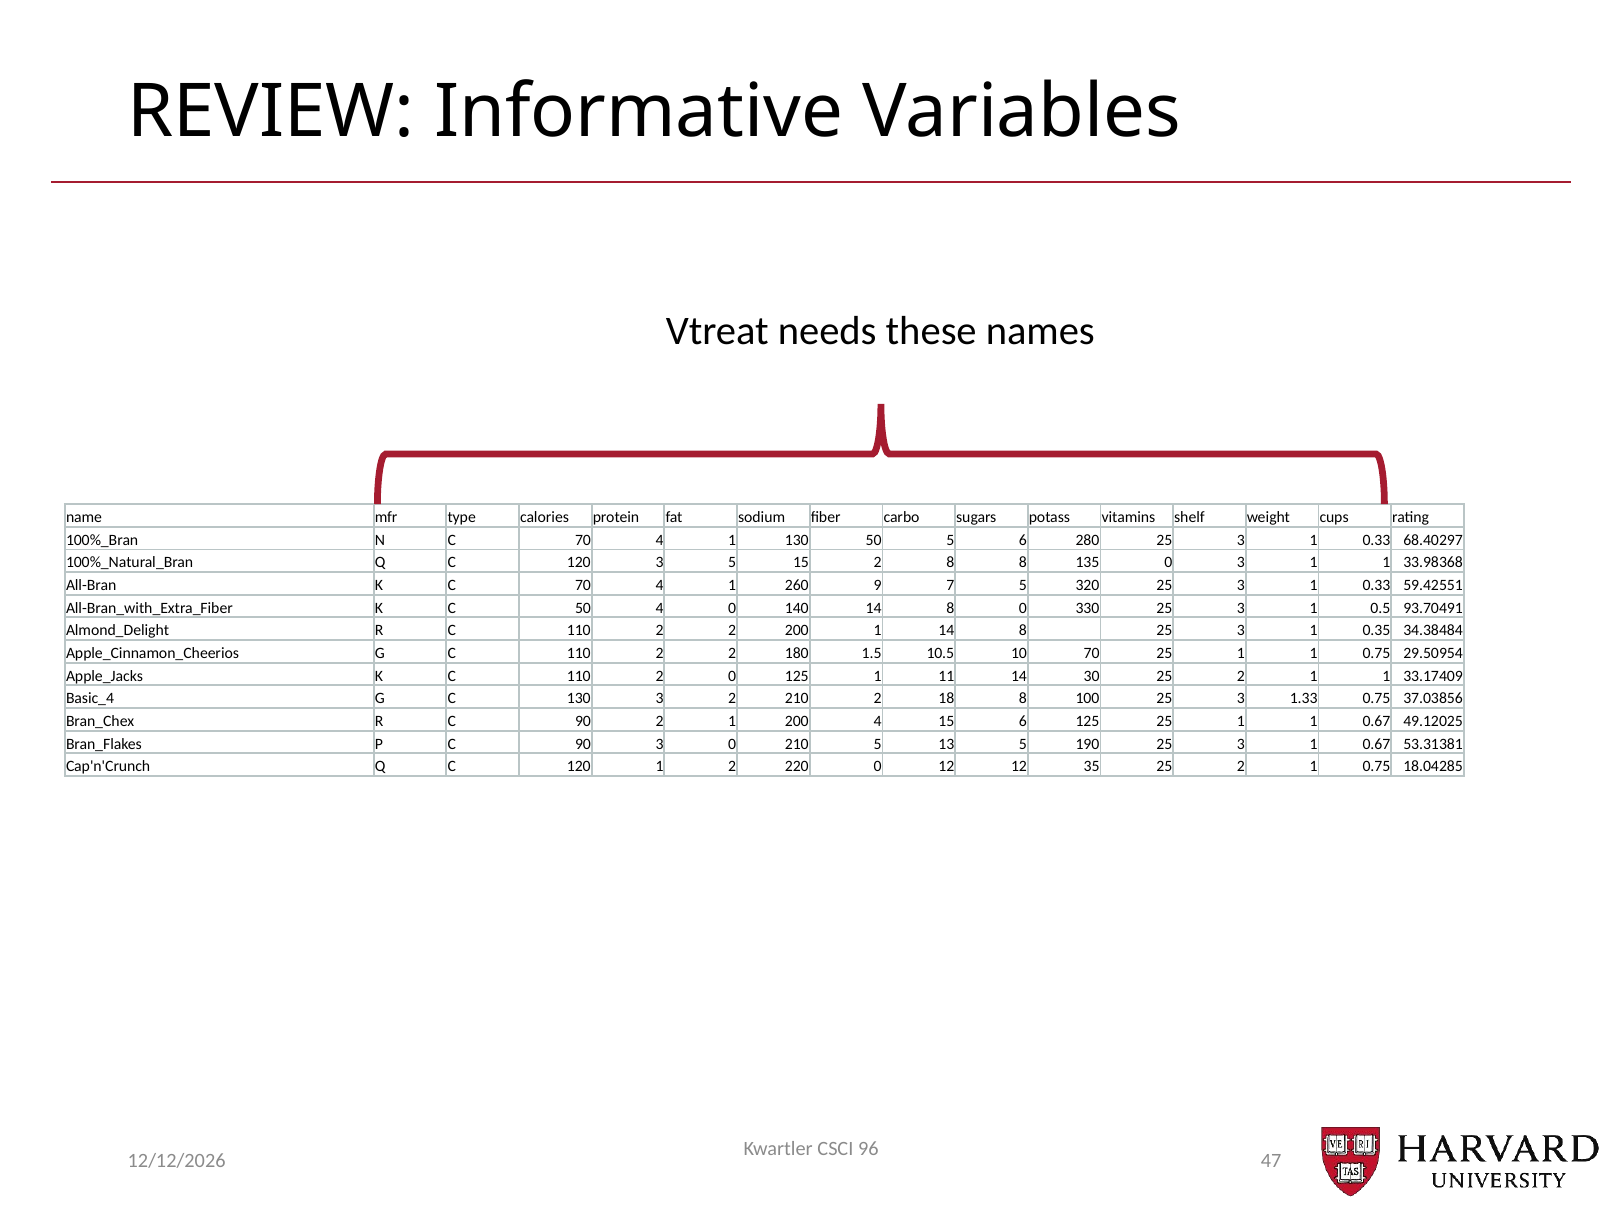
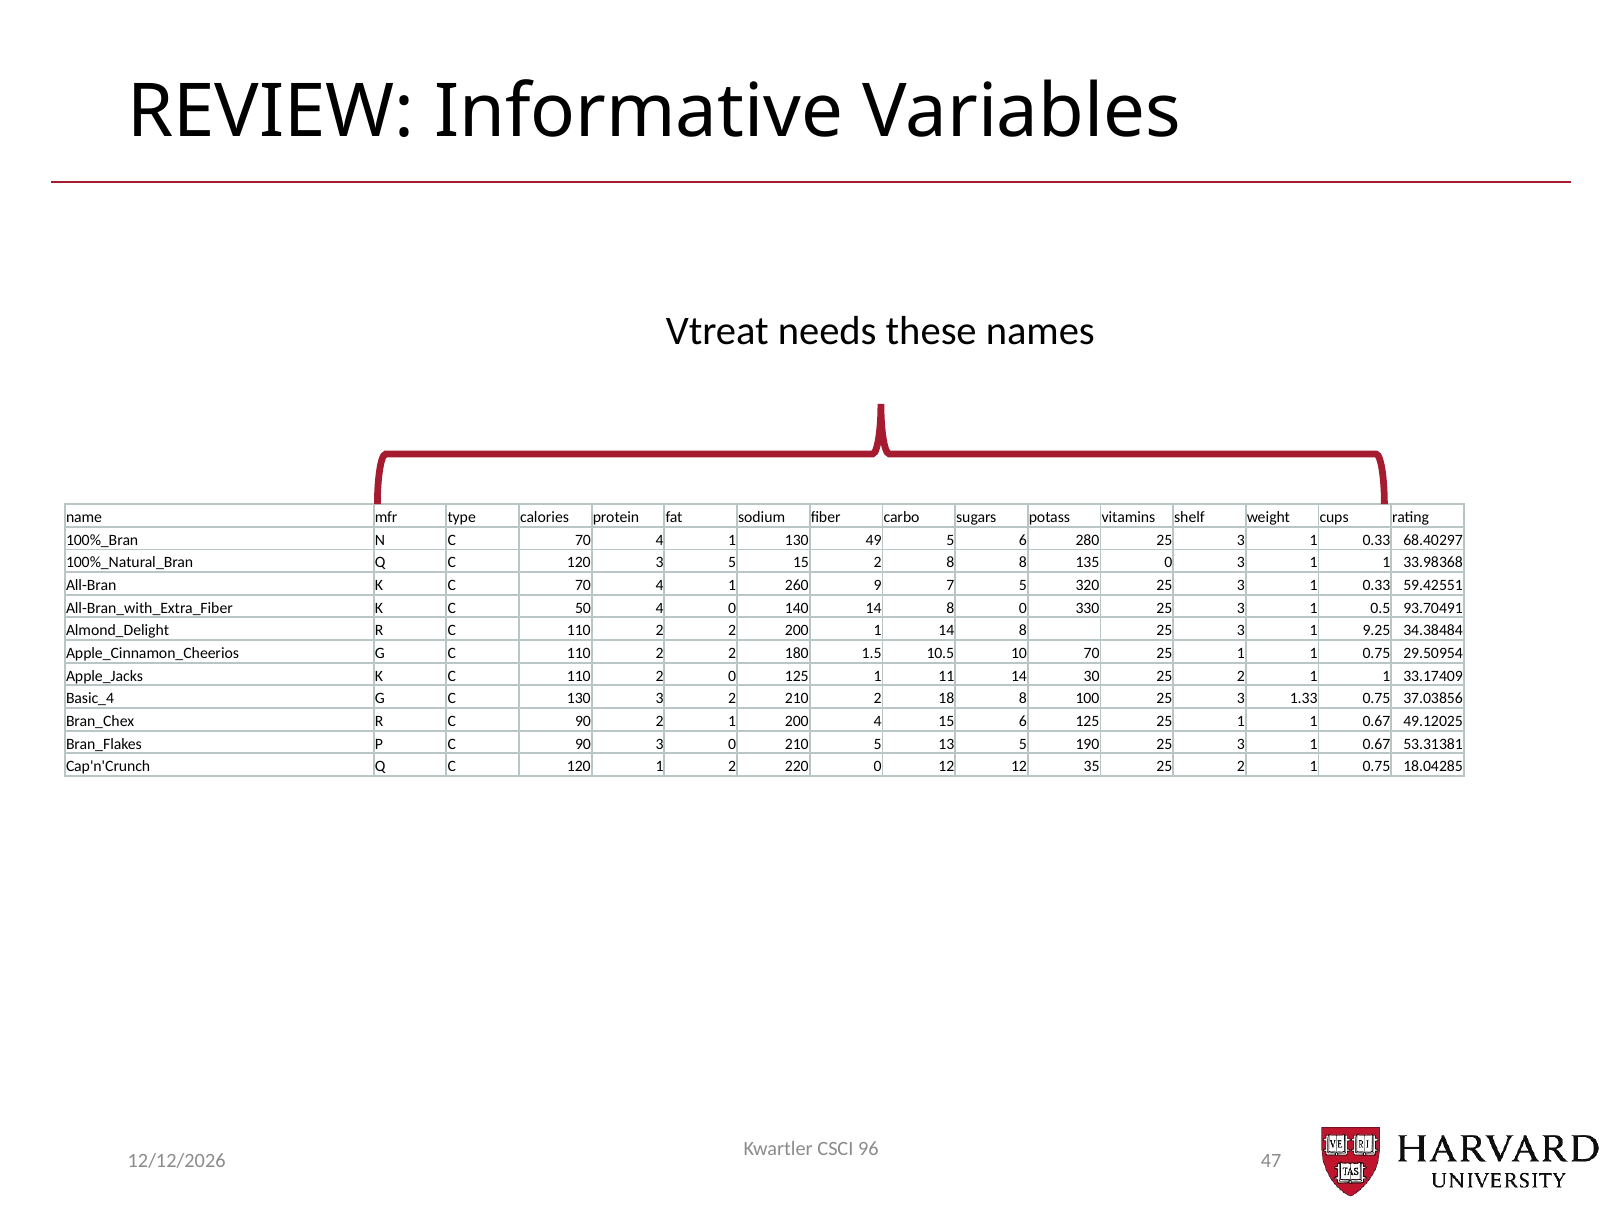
130 50: 50 -> 49
0.35: 0.35 -> 9.25
